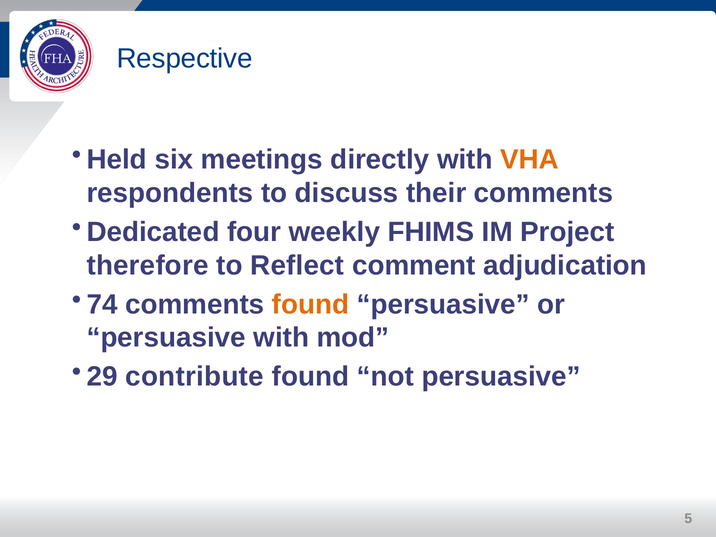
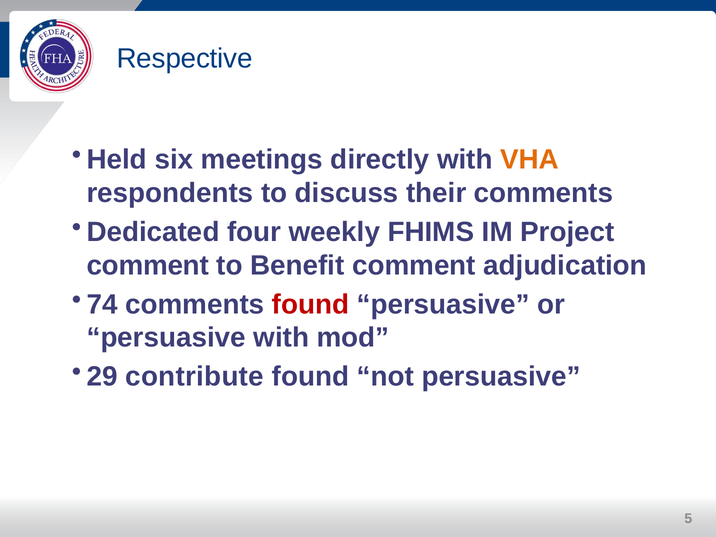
therefore at (148, 265): therefore -> comment
Reflect: Reflect -> Benefit
found at (311, 304) colour: orange -> red
